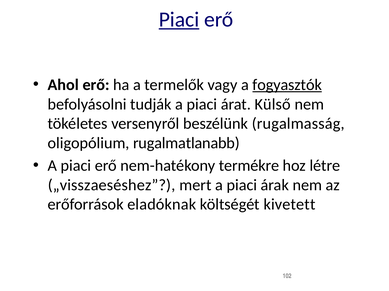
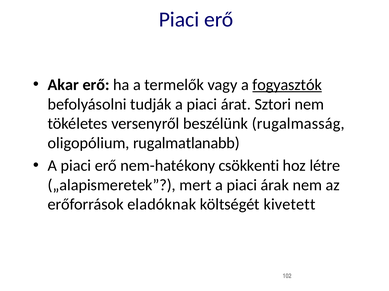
Piaci at (179, 20) underline: present -> none
Ahol: Ahol -> Akar
Külső: Külső -> Sztori
termékre: termékre -> csökkenti
„visszaeséshez: „visszaeséshez -> „alapismeretek
